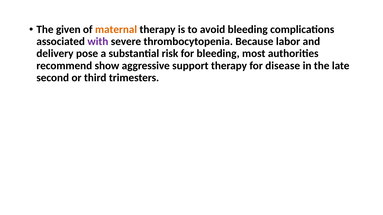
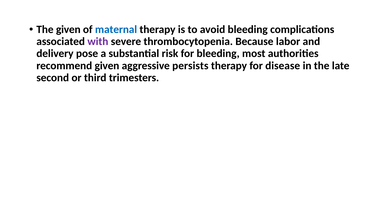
maternal colour: orange -> blue
recommend show: show -> given
support: support -> persists
